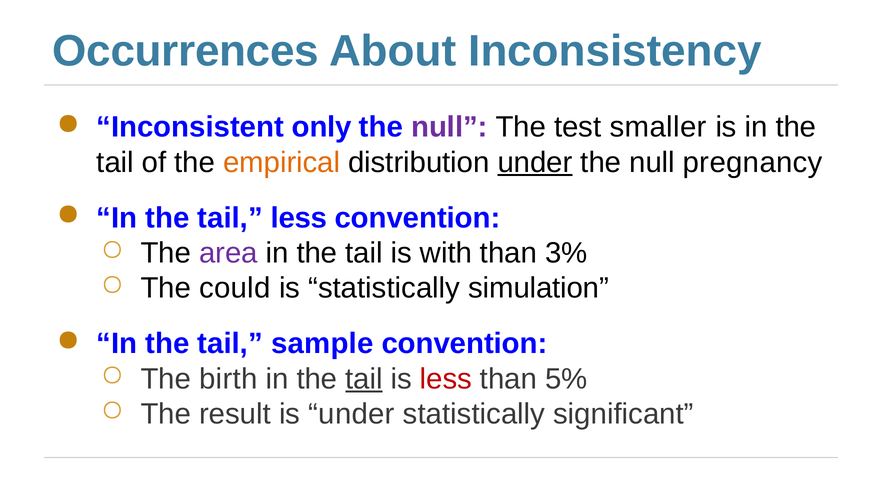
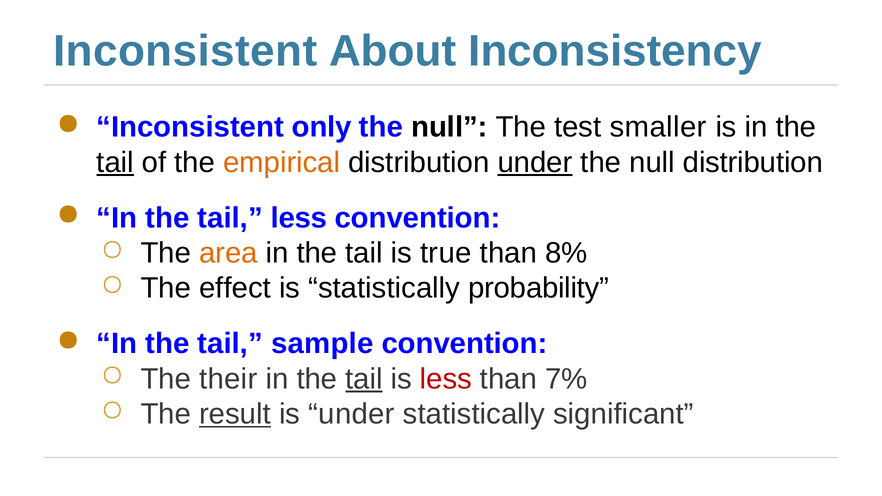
Occurrences at (186, 51): Occurrences -> Inconsistent
null at (449, 127) colour: purple -> black
tail at (115, 162) underline: none -> present
null pregnancy: pregnancy -> distribution
area colour: purple -> orange
with: with -> true
3%: 3% -> 8%
could: could -> effect
simulation: simulation -> probability
birth: birth -> their
5%: 5% -> 7%
result underline: none -> present
